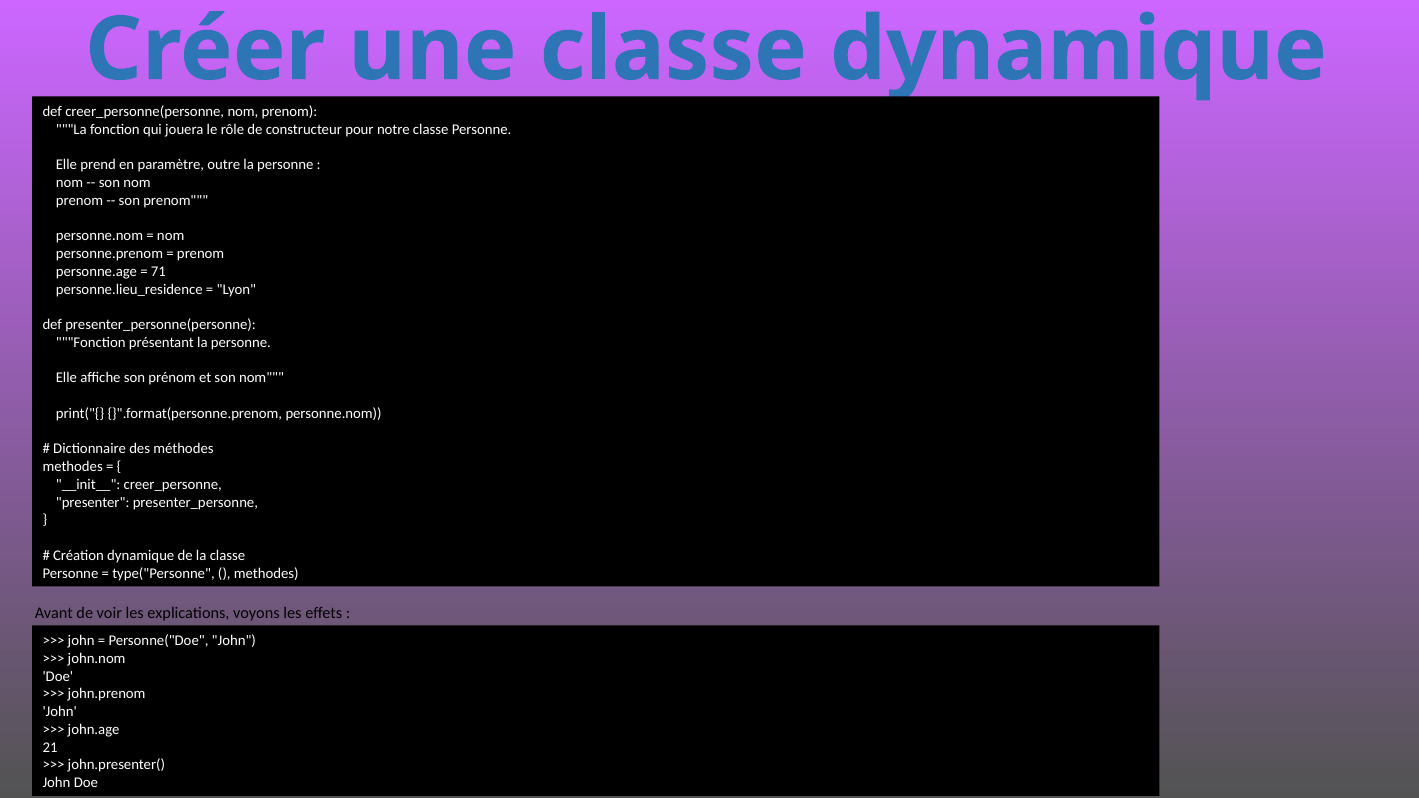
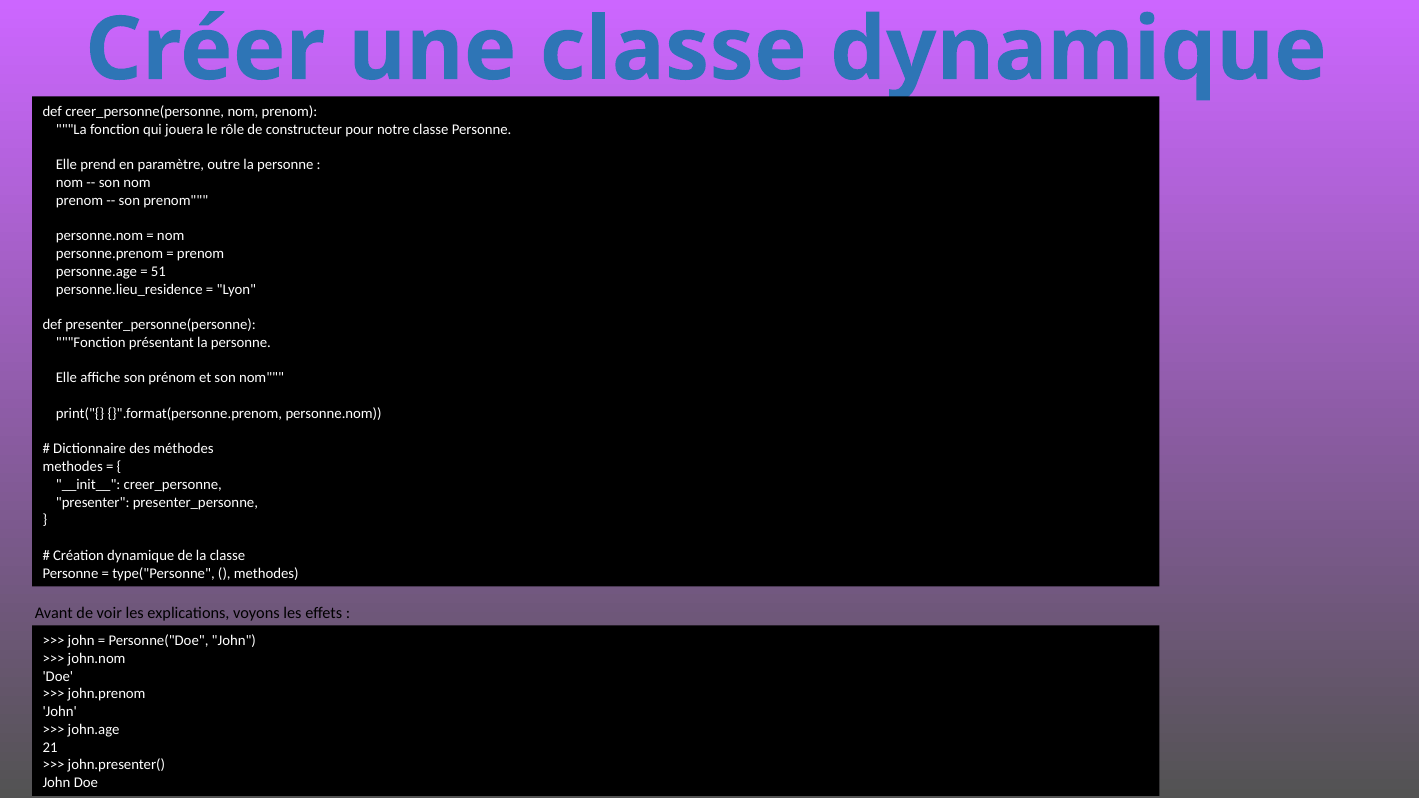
71: 71 -> 51
